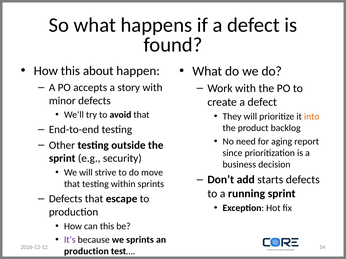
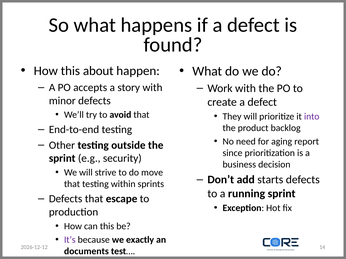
into colour: orange -> purple
we sprints: sprints -> exactly
production at (86, 252): production -> documents
